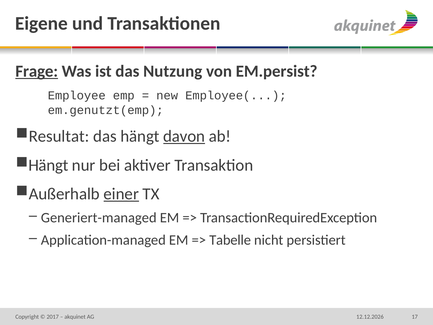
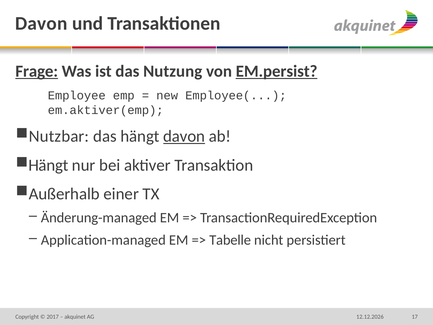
Eigene at (41, 24): Eigene -> Davon
EM.persist underline: none -> present
em.genutzt(emp: em.genutzt(emp -> em.aktiver(emp
Resultat: Resultat -> Nutzbar
einer underline: present -> none
Generiert-managed: Generiert-managed -> Änderung-managed
